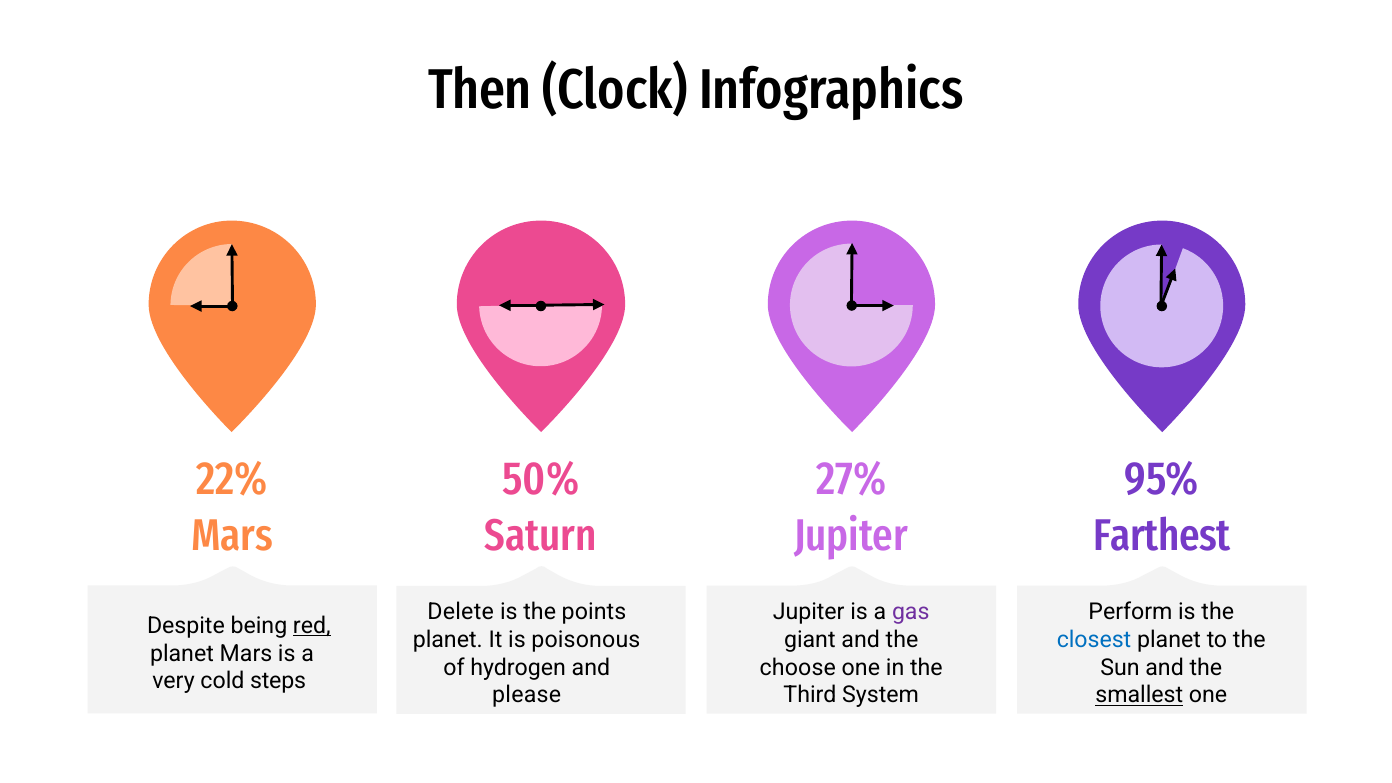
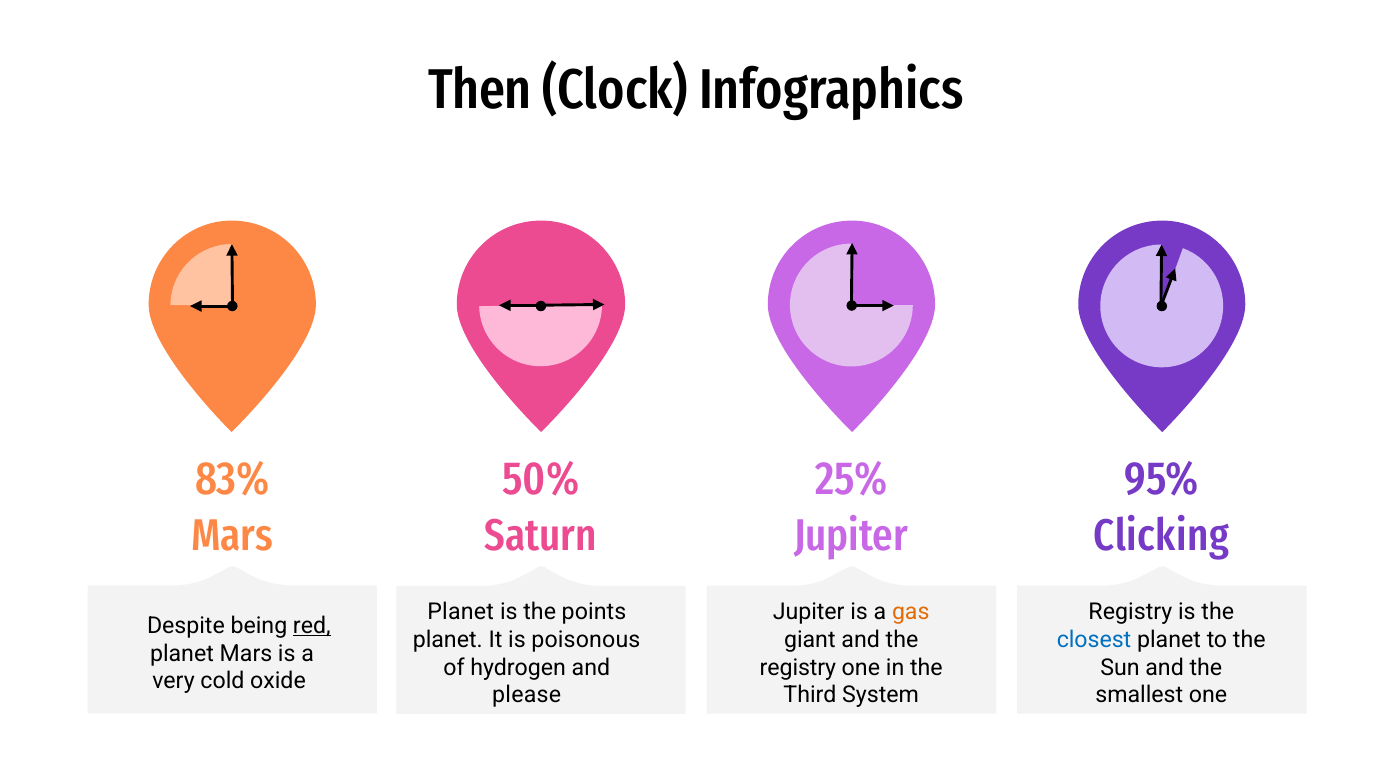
22%: 22% -> 83%
27%: 27% -> 25%
Farthest: Farthest -> Clicking
Delete at (461, 612): Delete -> Planet
gas colour: purple -> orange
Perform at (1130, 612): Perform -> Registry
choose at (798, 667): choose -> registry
steps: steps -> oxide
smallest underline: present -> none
